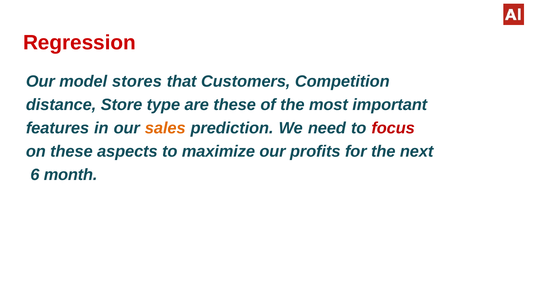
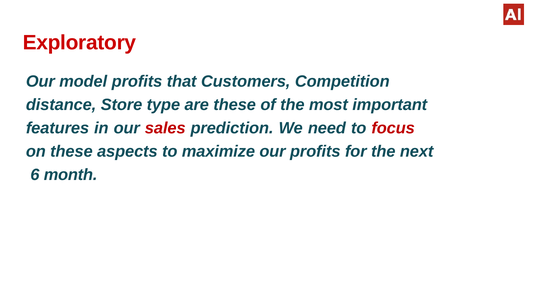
Regression: Regression -> Exploratory
model stores: stores -> profits
sales colour: orange -> red
